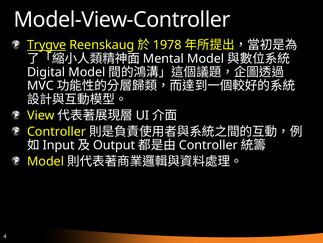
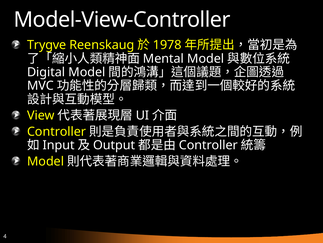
Trygve underline: present -> none
